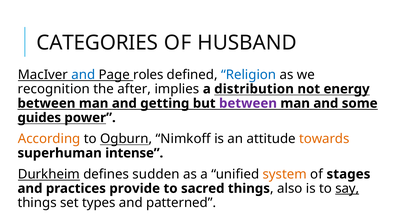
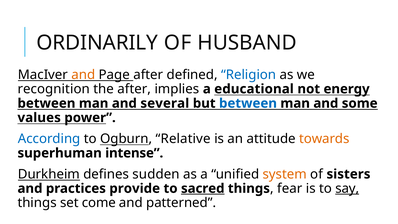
CATEGORIES: CATEGORIES -> ORDINARILY
and at (83, 75) colour: blue -> orange
Page roles: roles -> after
distribution: distribution -> educational
getting: getting -> several
between at (248, 103) colour: purple -> blue
guides: guides -> values
According colour: orange -> blue
Nimkoff: Nimkoff -> Relative
stages: stages -> sisters
sacred underline: none -> present
also: also -> fear
types: types -> come
